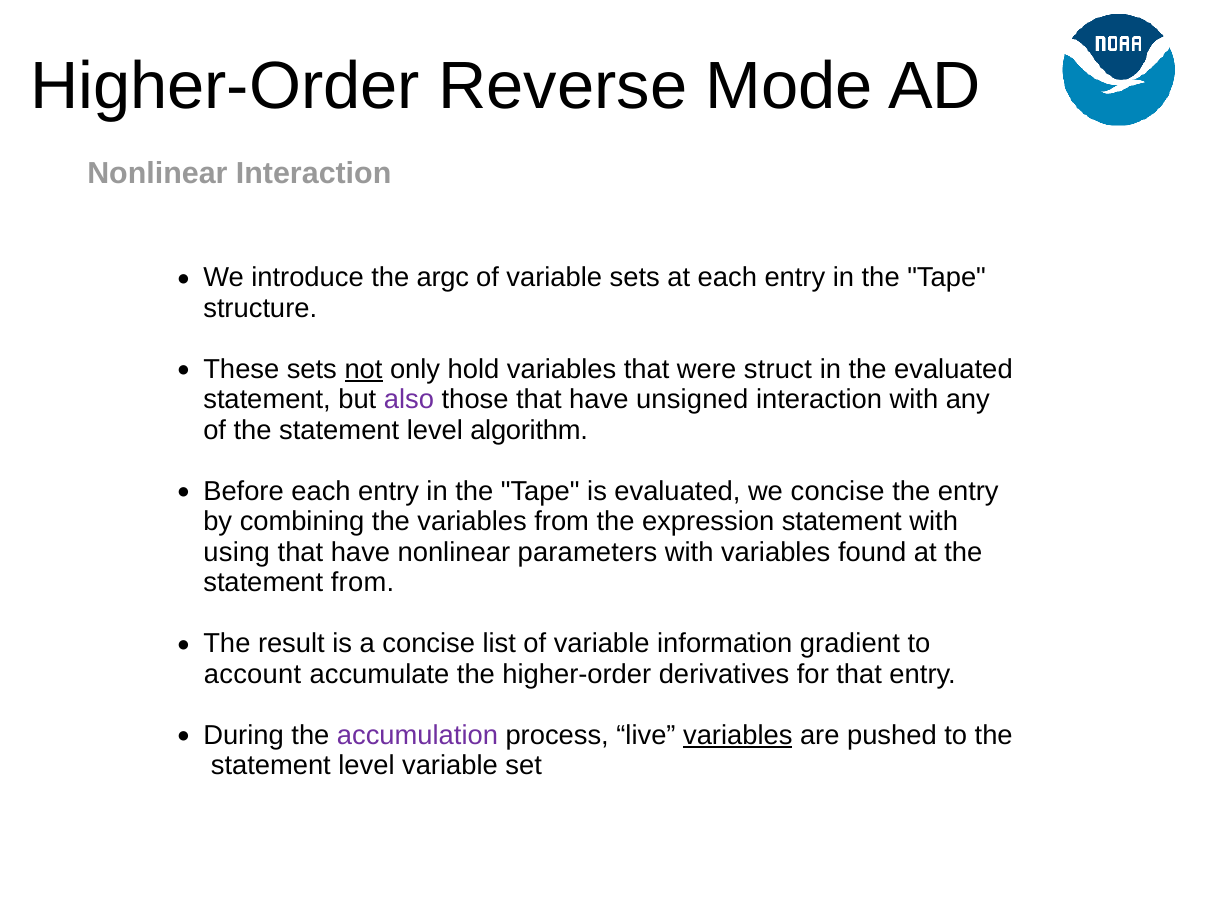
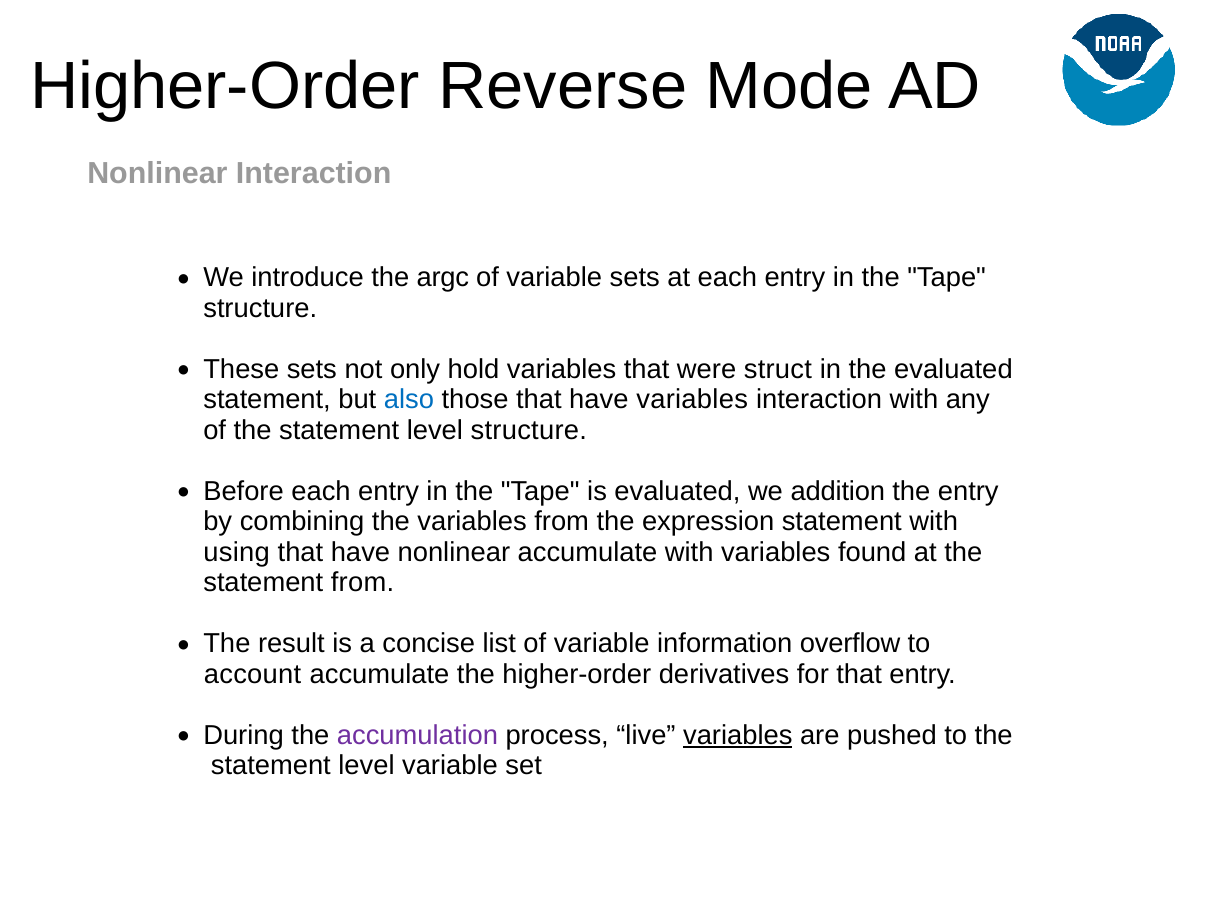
not underline: present -> none
also colour: purple -> blue
have unsigned: unsigned -> variables
level algorithm: algorithm -> structure
we concise: concise -> addition
nonlinear parameters: parameters -> accumulate
gradient: gradient -> overflow
